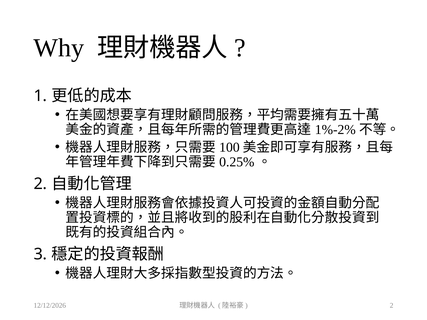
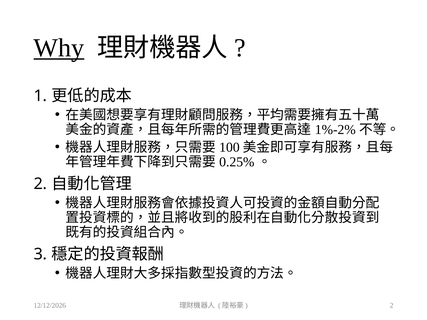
Why underline: none -> present
